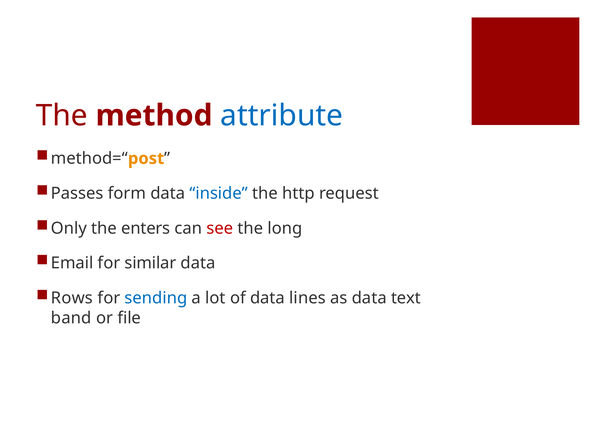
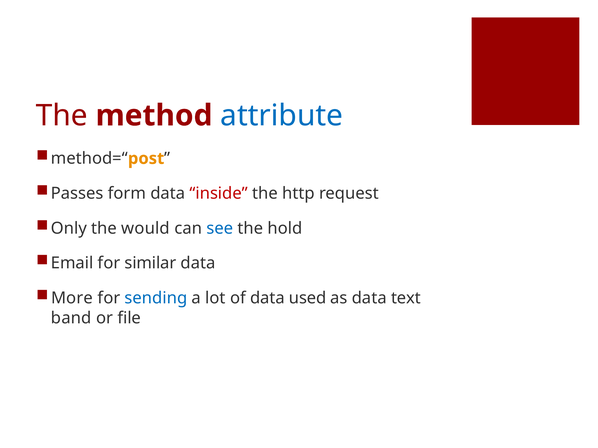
inside colour: blue -> red
enters: enters -> would
see colour: red -> blue
long: long -> hold
Rows: Rows -> More
lines: lines -> used
